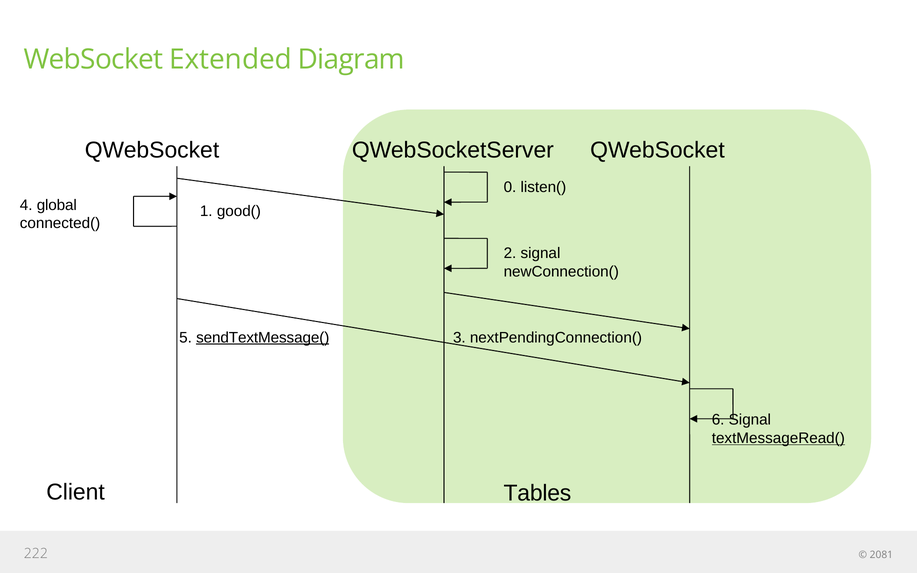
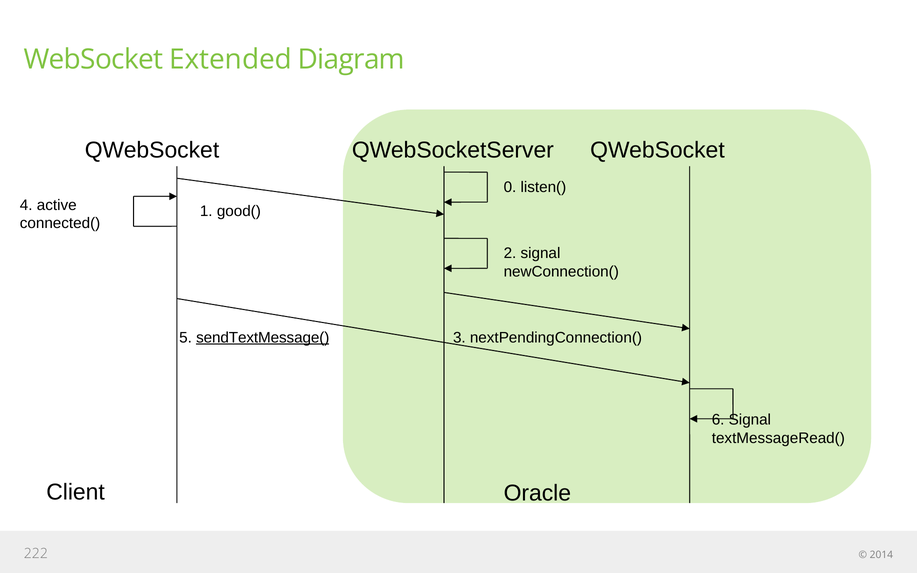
global: global -> active
textMessageRead( underline: present -> none
Tables: Tables -> Oracle
2081: 2081 -> 2014
